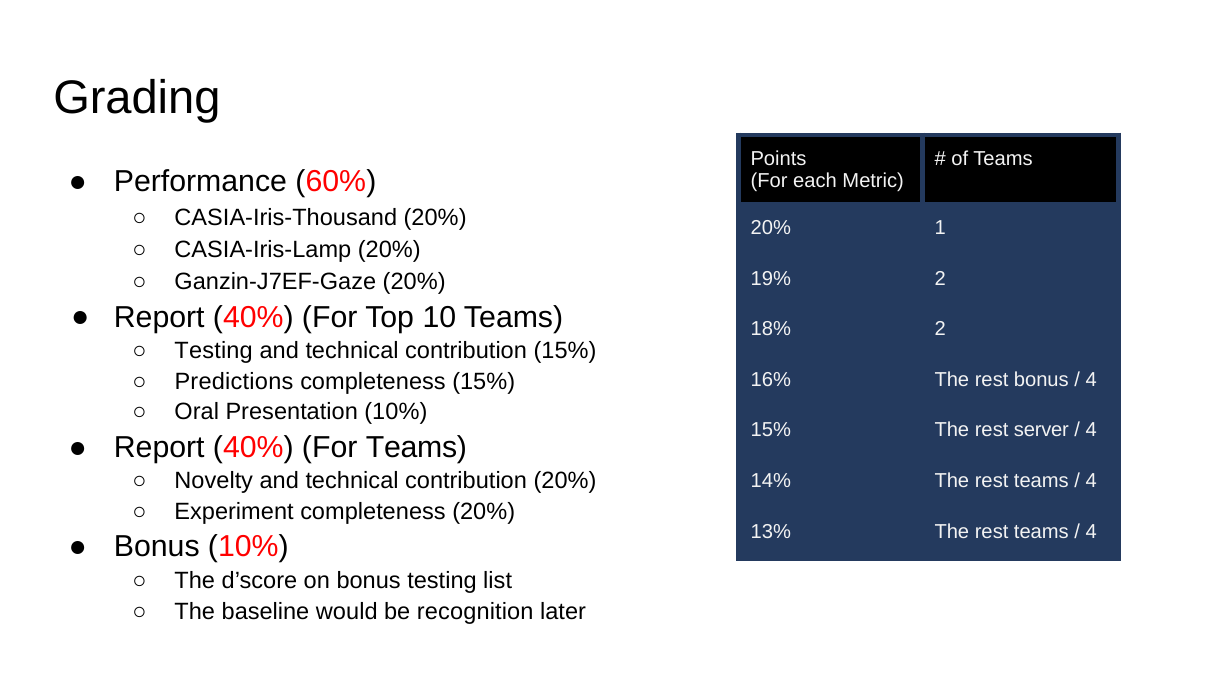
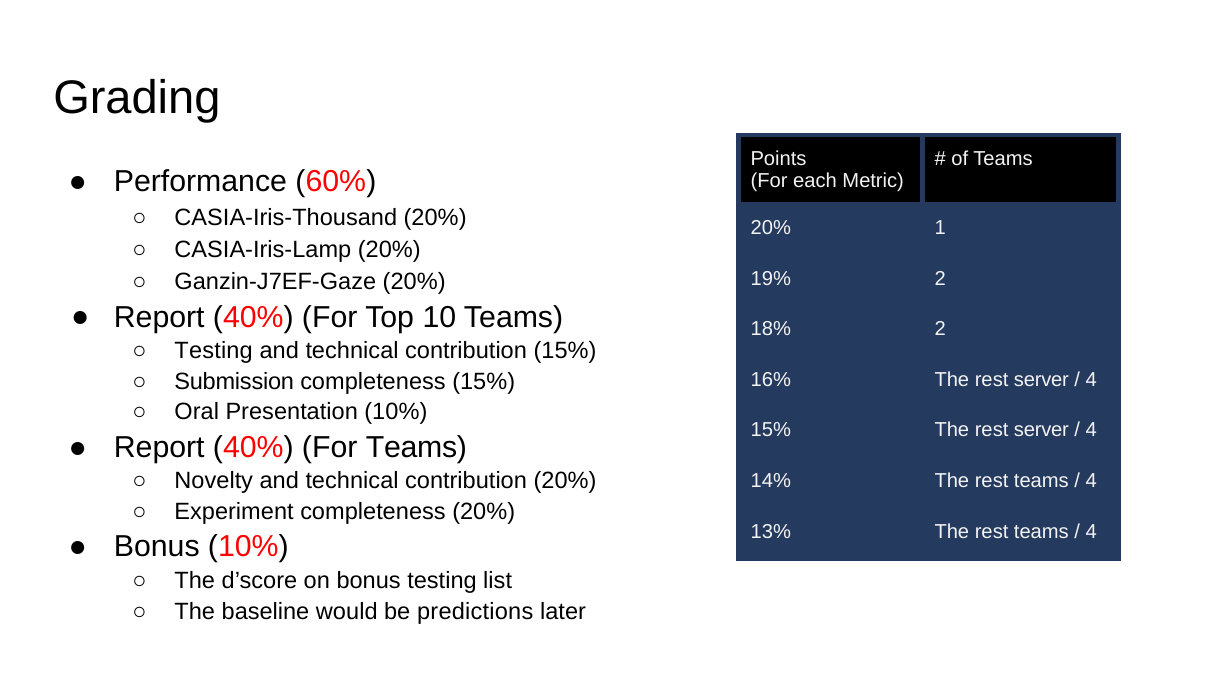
16% The rest bonus: bonus -> server
Predictions: Predictions -> Submission
recognition: recognition -> predictions
